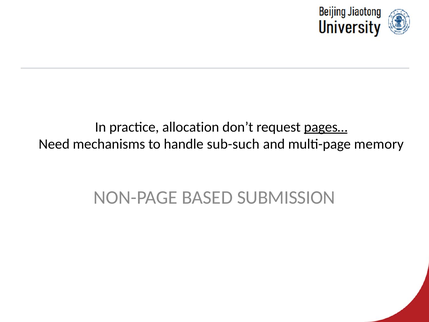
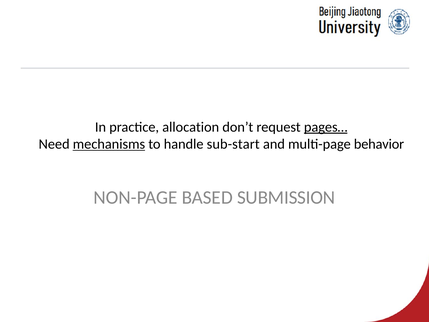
mechanisms underline: none -> present
sub-such: sub-such -> sub-start
memory: memory -> behavior
